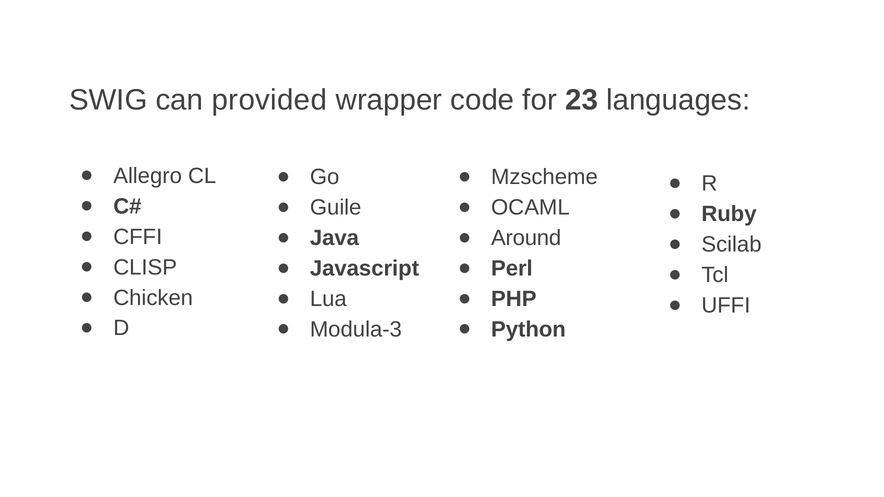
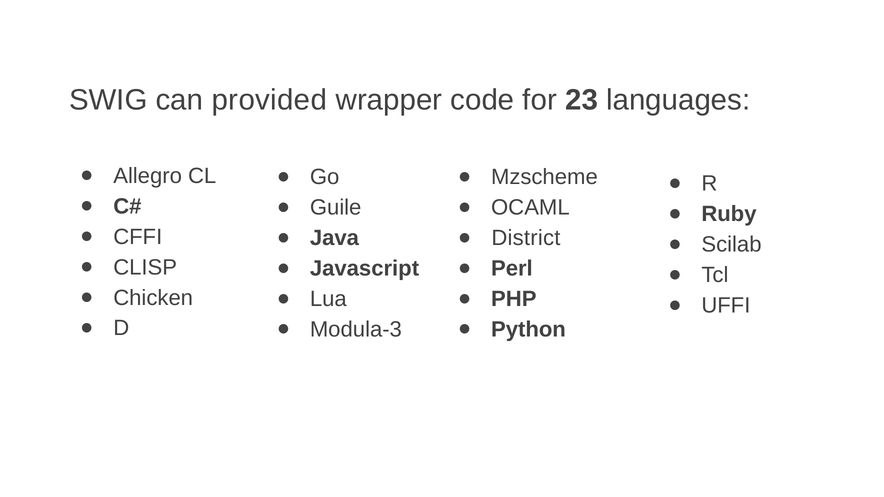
Around: Around -> District
